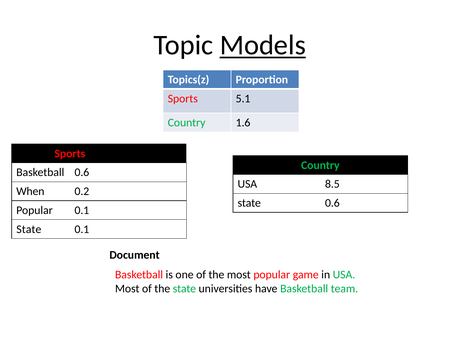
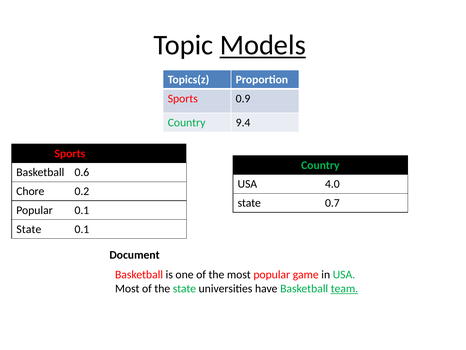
5.1: 5.1 -> 0.9
1.6: 1.6 -> 9.4
8.5: 8.5 -> 4.0
When: When -> Chore
state 0.6: 0.6 -> 0.7
team underline: none -> present
